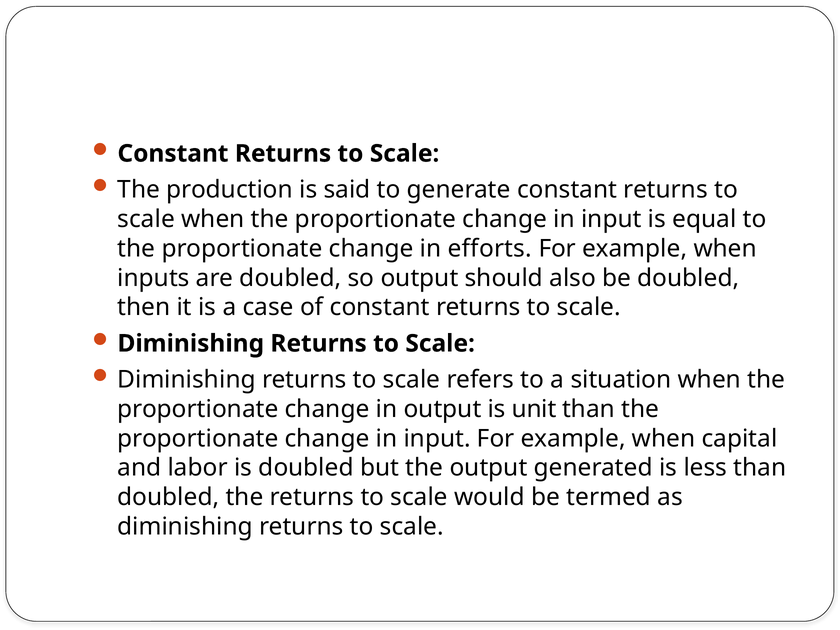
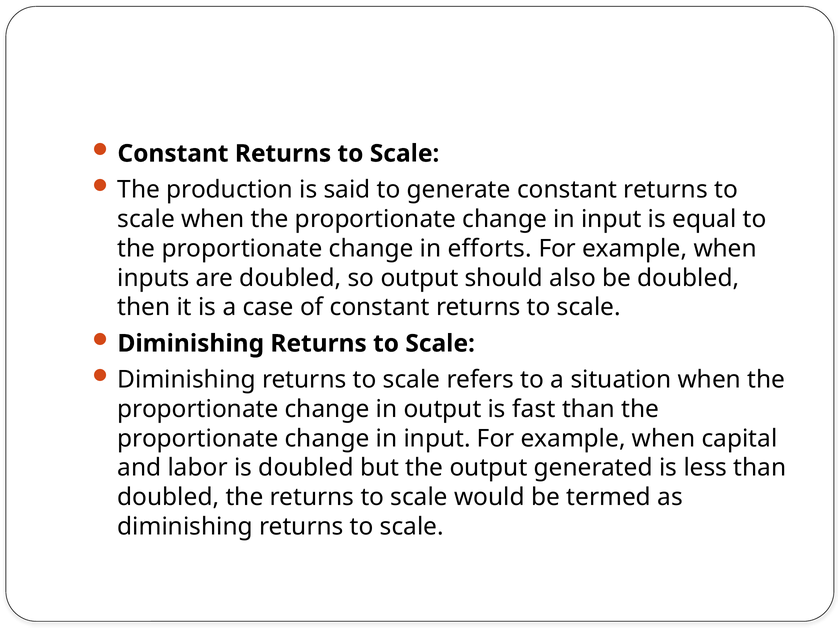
unit: unit -> fast
